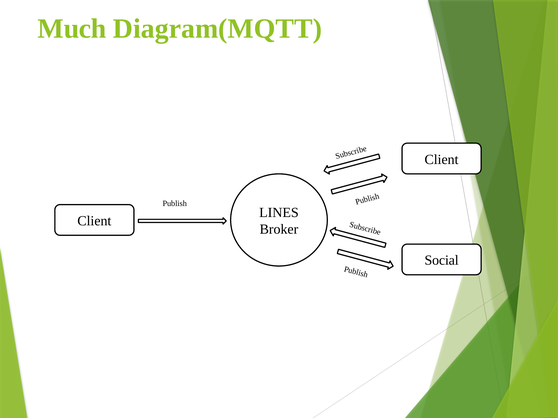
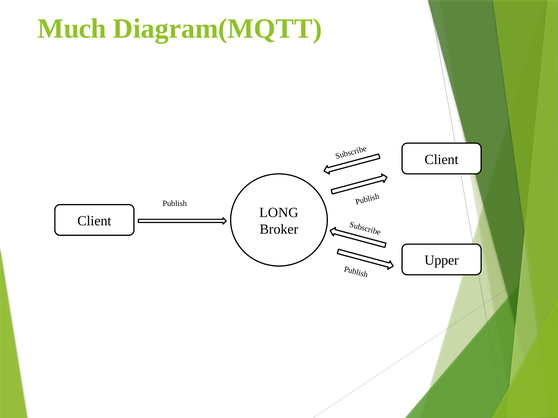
LINES: LINES -> LONG
Social: Social -> Upper
